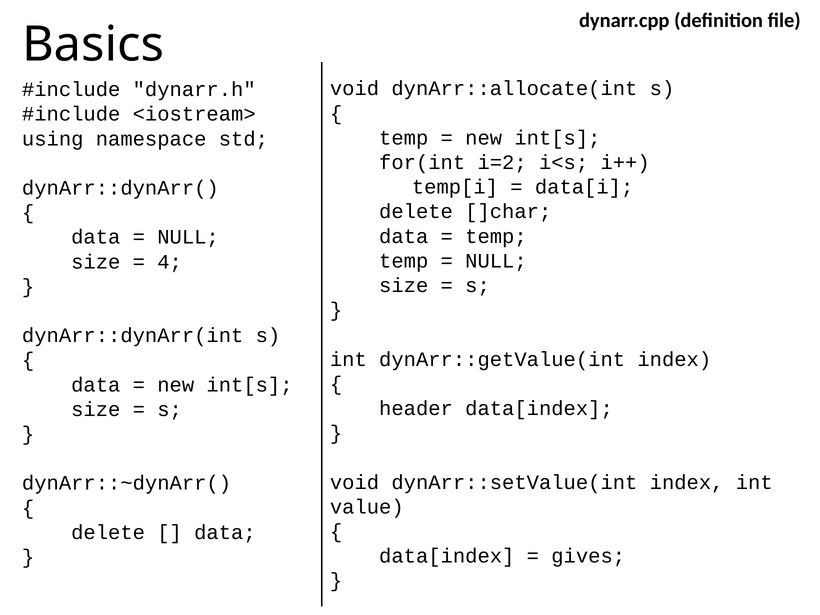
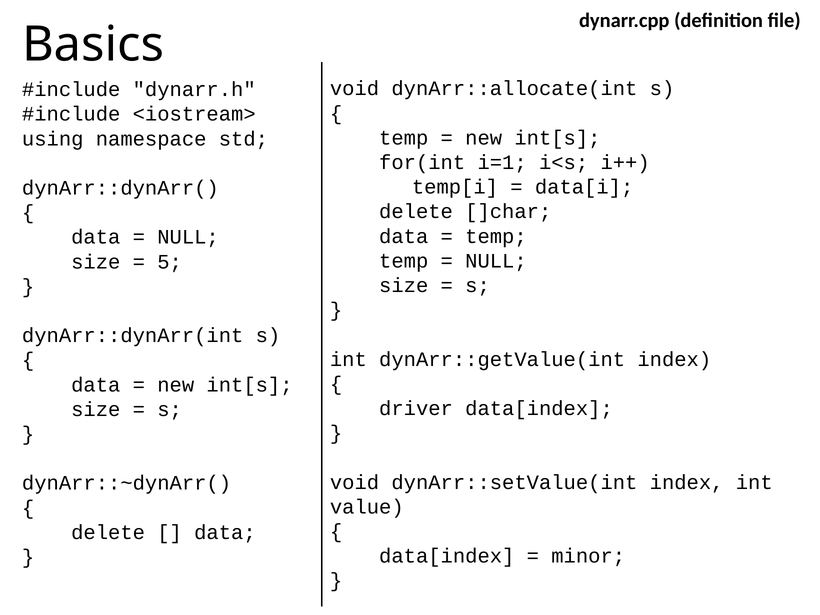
i=2: i=2 -> i=1
4: 4 -> 5
header: header -> driver
gives: gives -> minor
